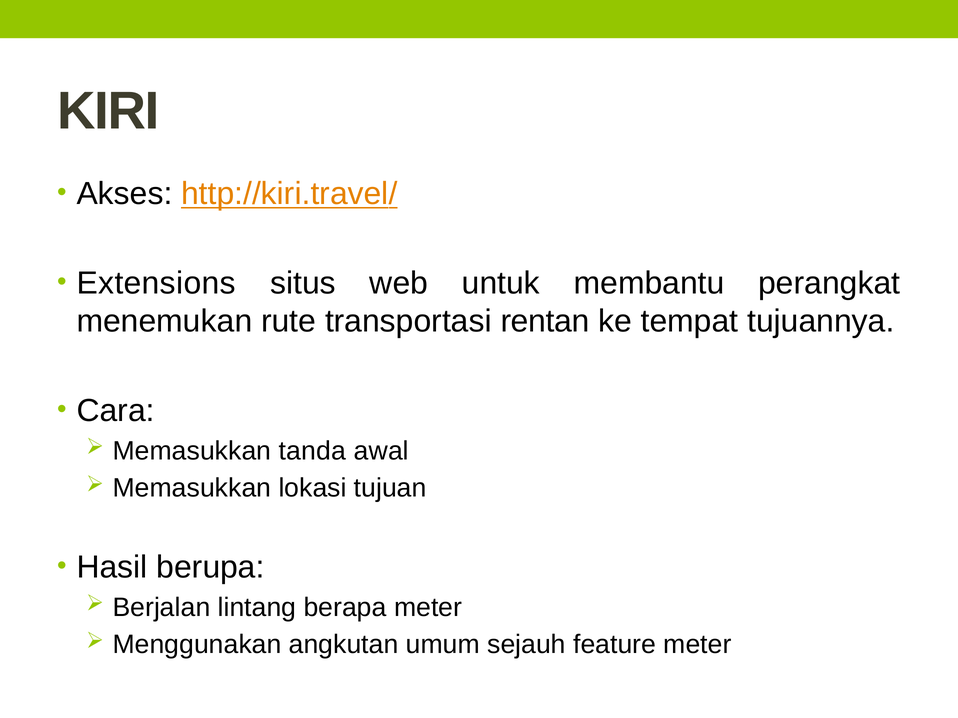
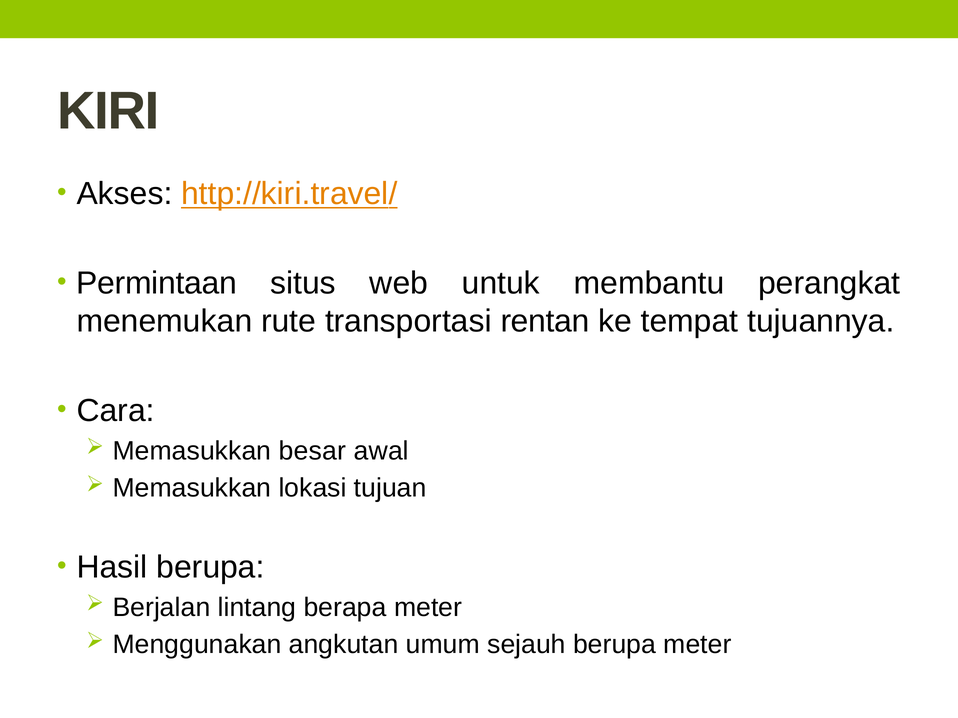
Extensions: Extensions -> Permintaan
tanda: tanda -> besar
sejauh feature: feature -> berupa
